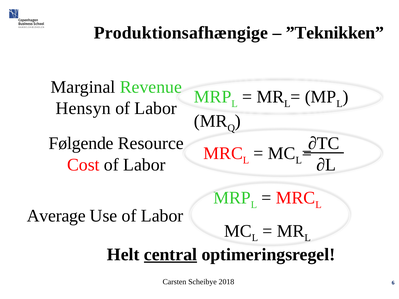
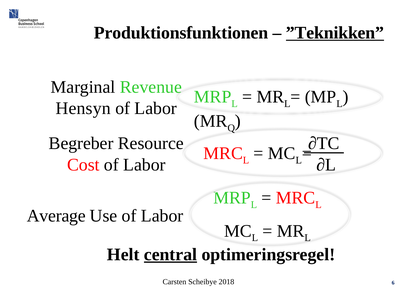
Produktionsafhængige: Produktionsafhængige -> Produktionsfunktionen
”Teknikken underline: none -> present
Følgende: Følgende -> Begreber
